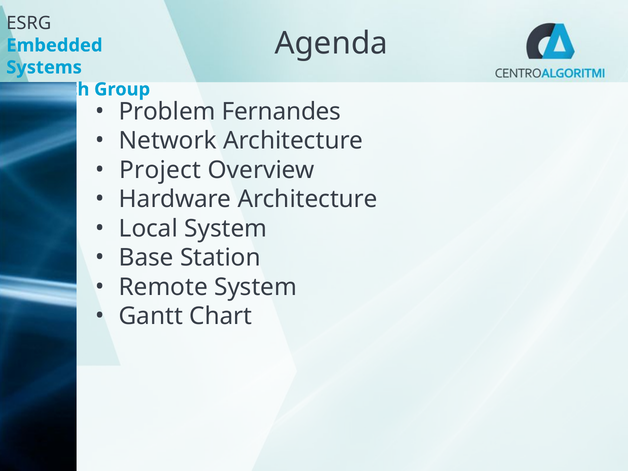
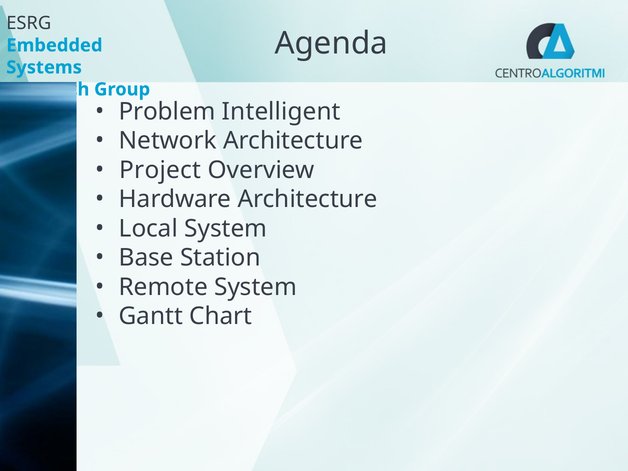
Fernandes: Fernandes -> Intelligent
